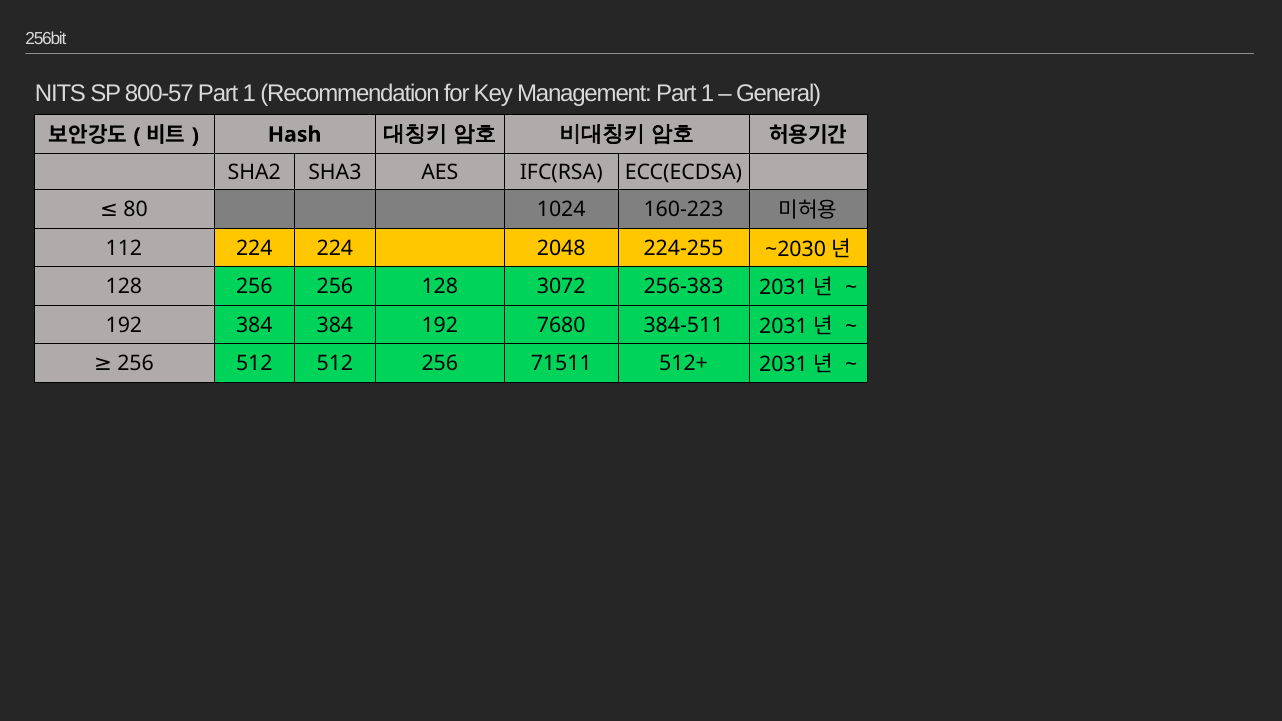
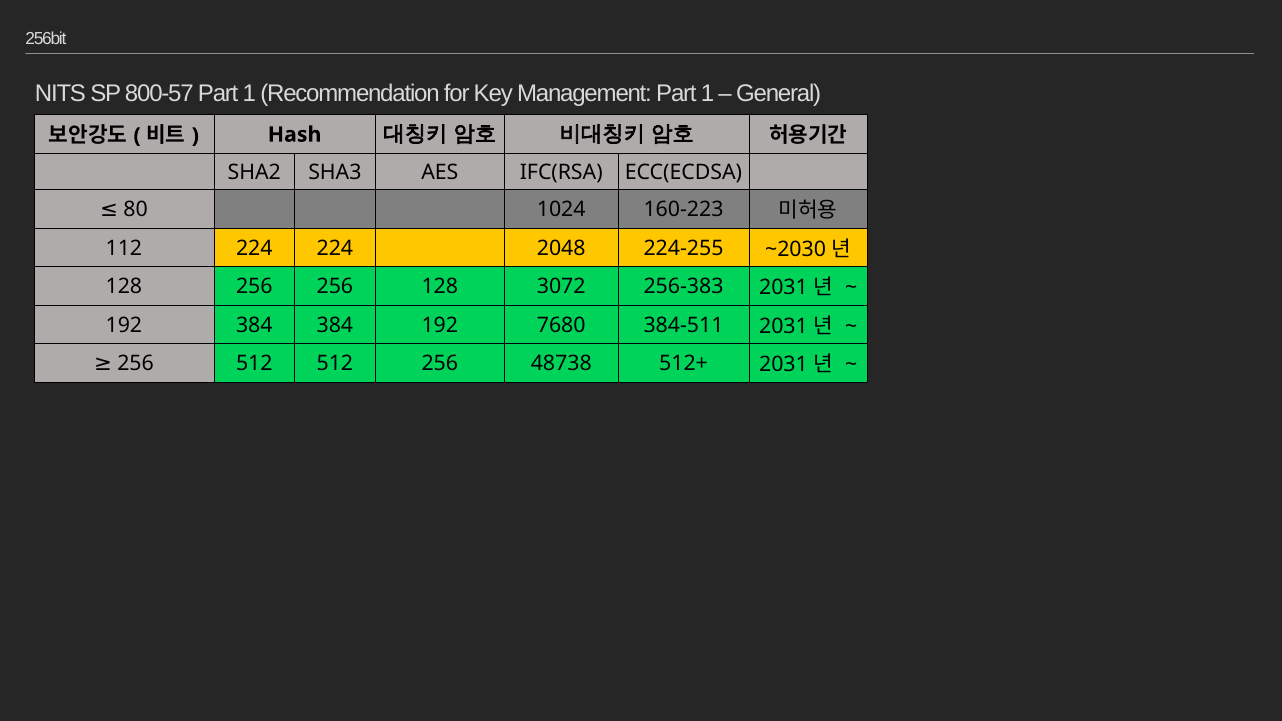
71511: 71511 -> 48738
